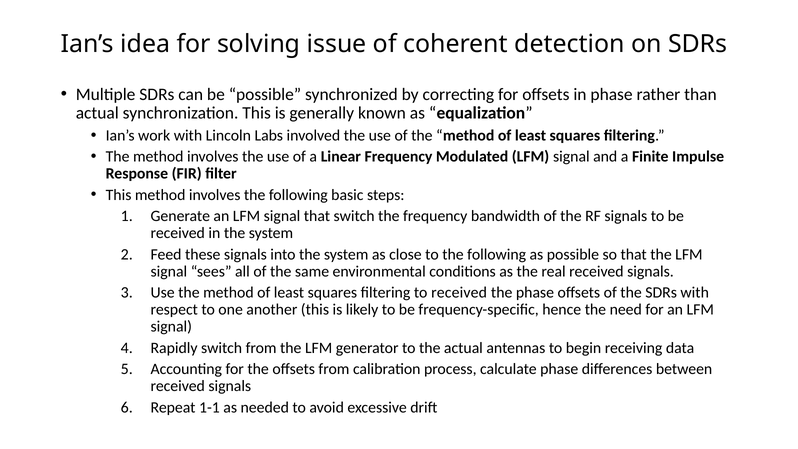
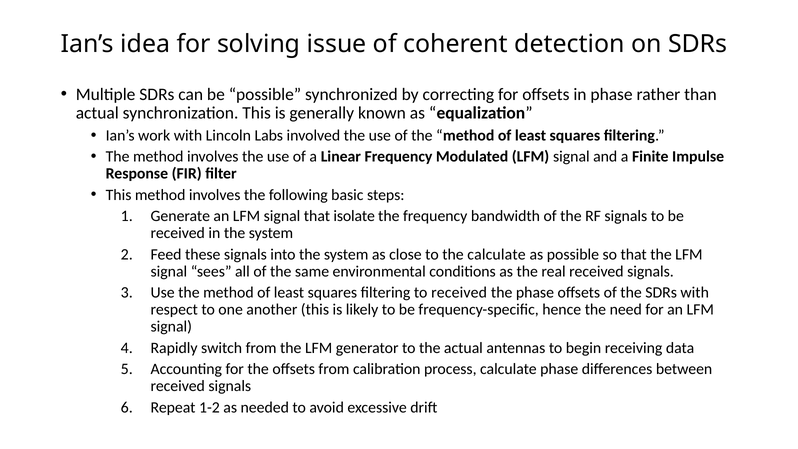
that switch: switch -> isolate
to the following: following -> calculate
1-1: 1-1 -> 1-2
